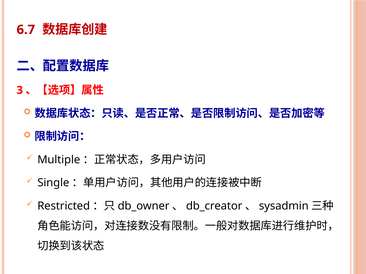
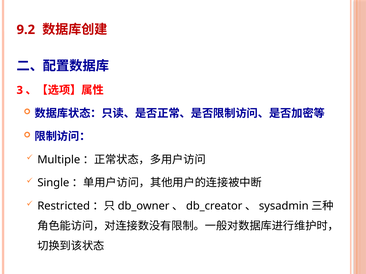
6.7: 6.7 -> 9.2
